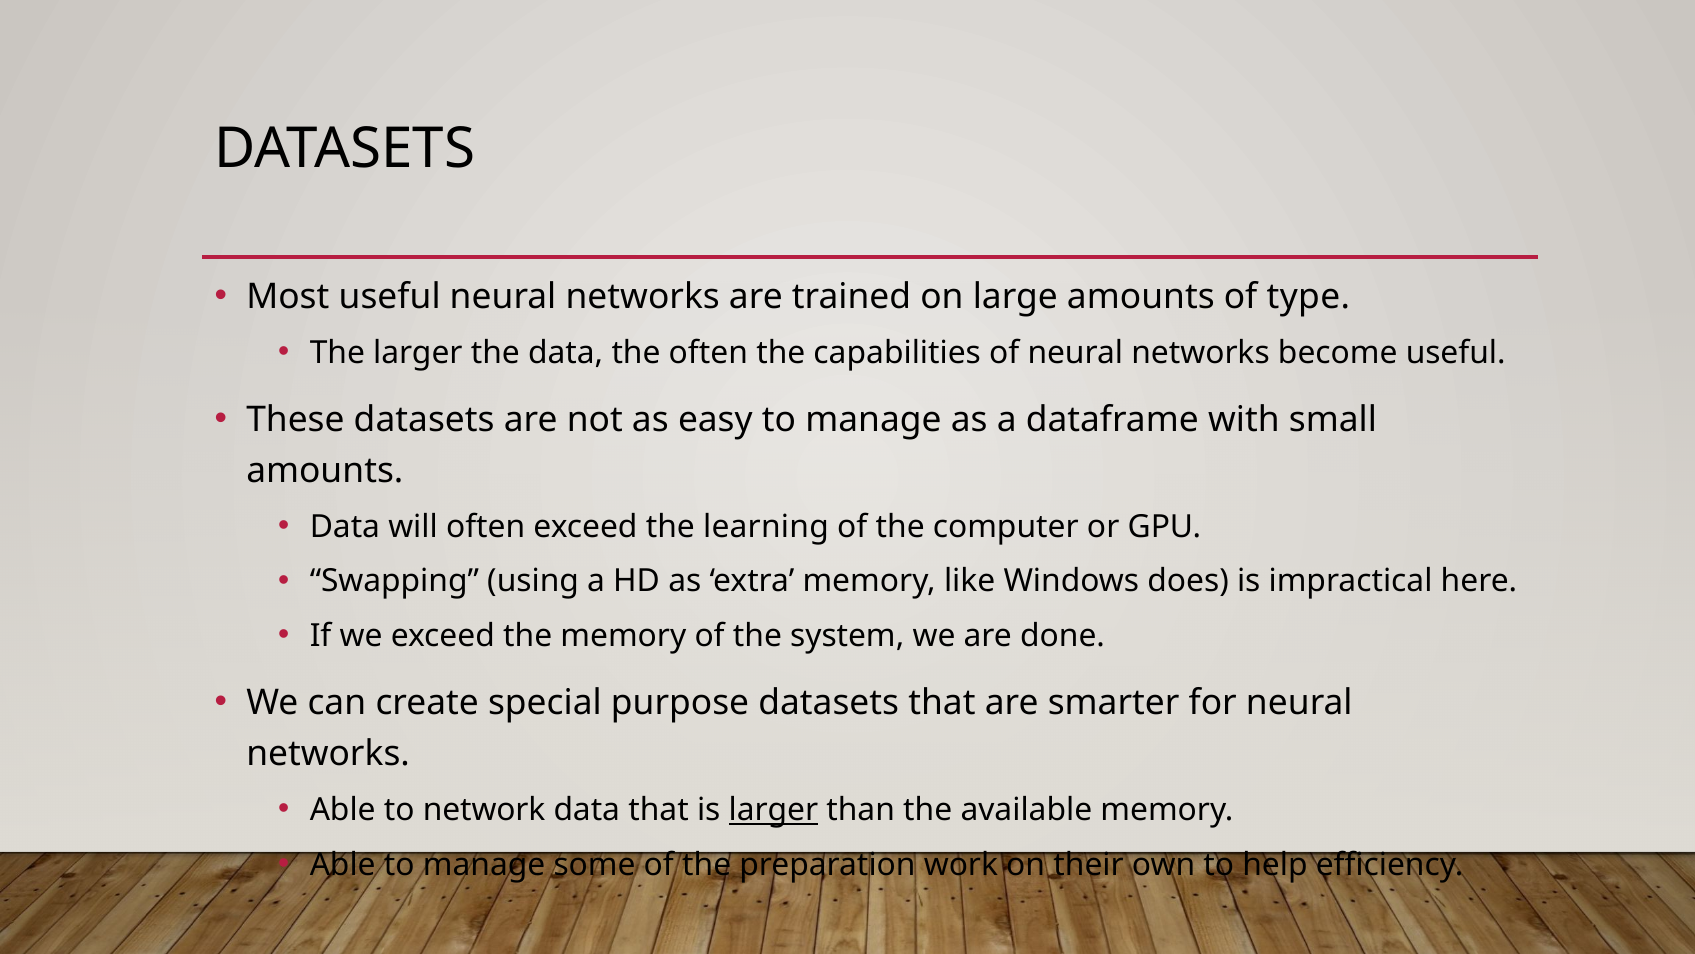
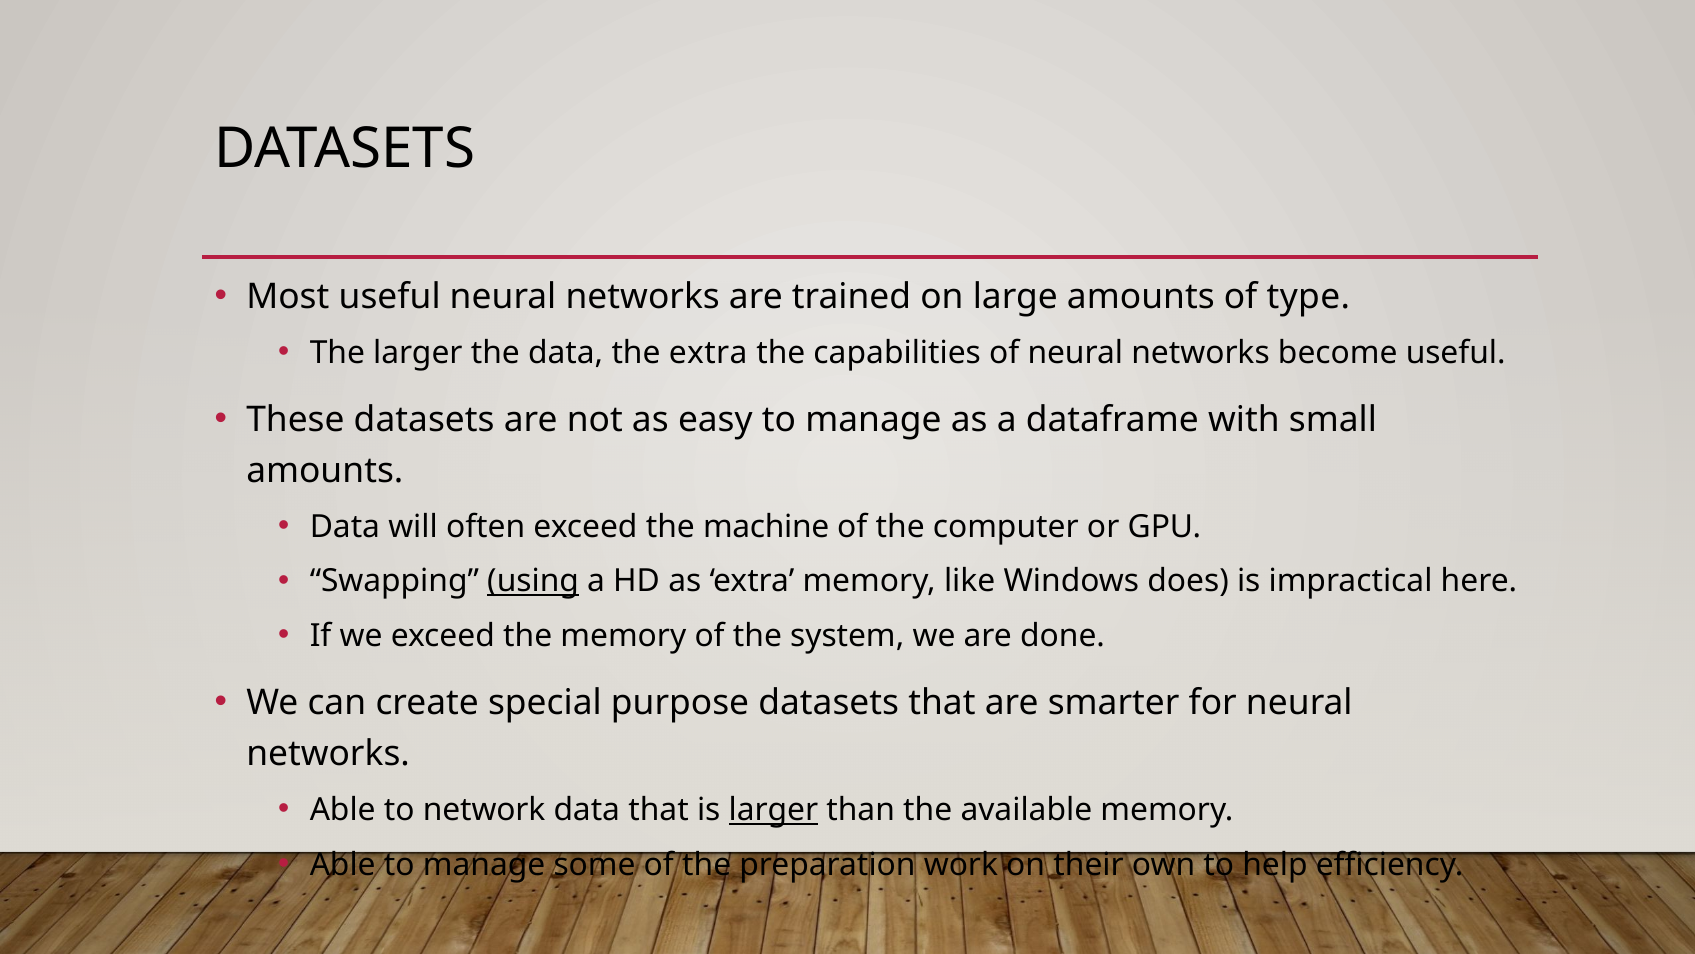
the often: often -> extra
learning: learning -> machine
using underline: none -> present
